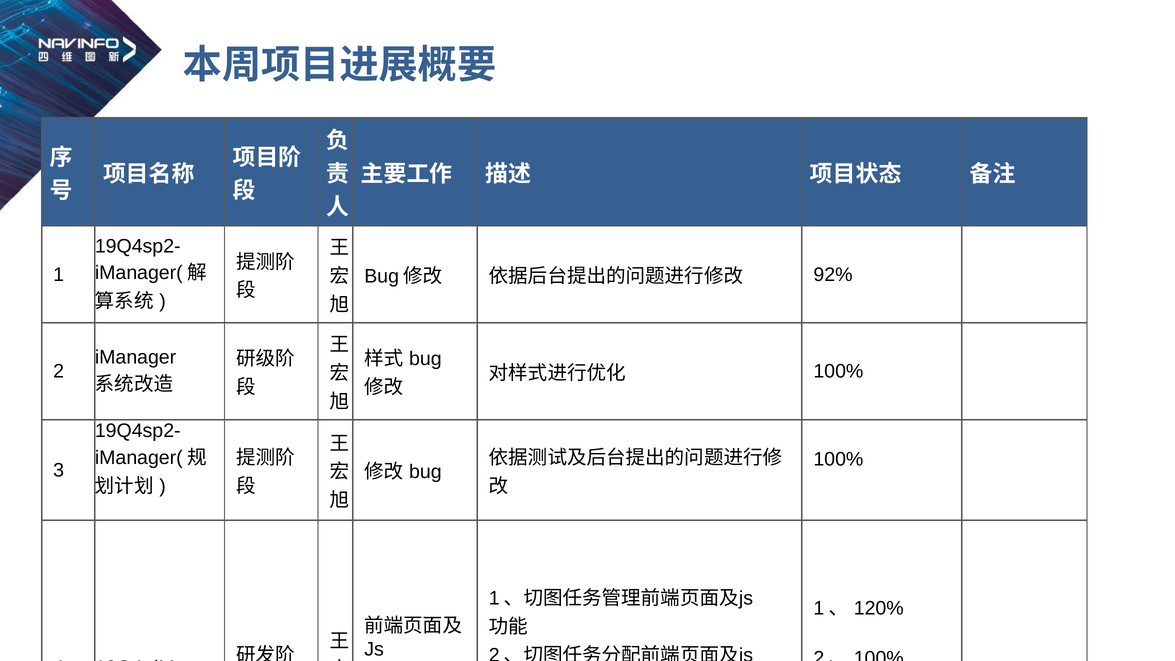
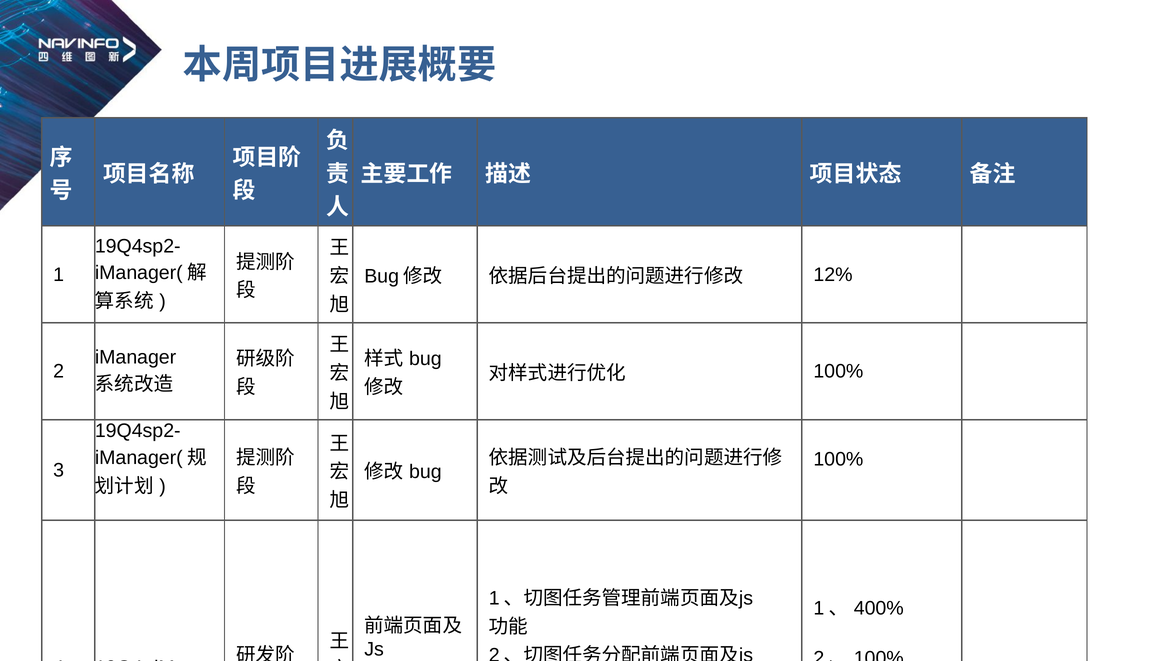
92%: 92% -> 12%
120%: 120% -> 400%
